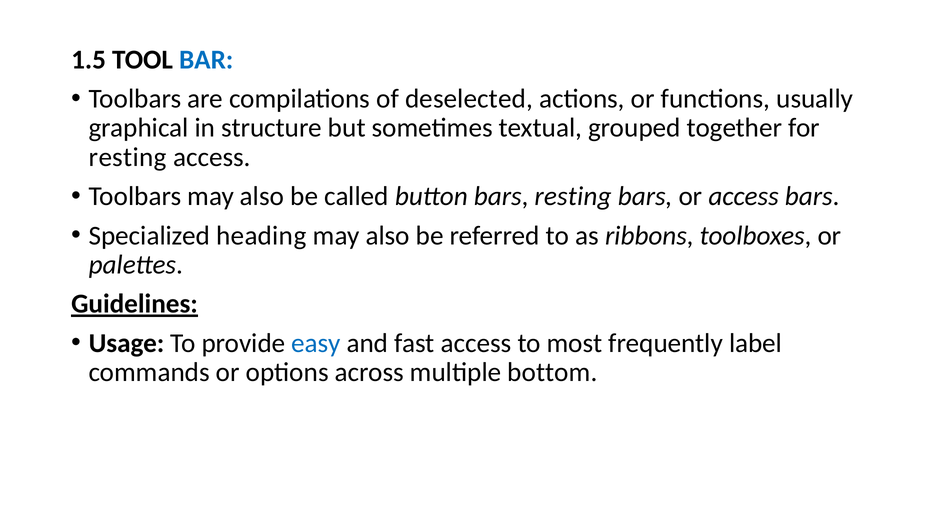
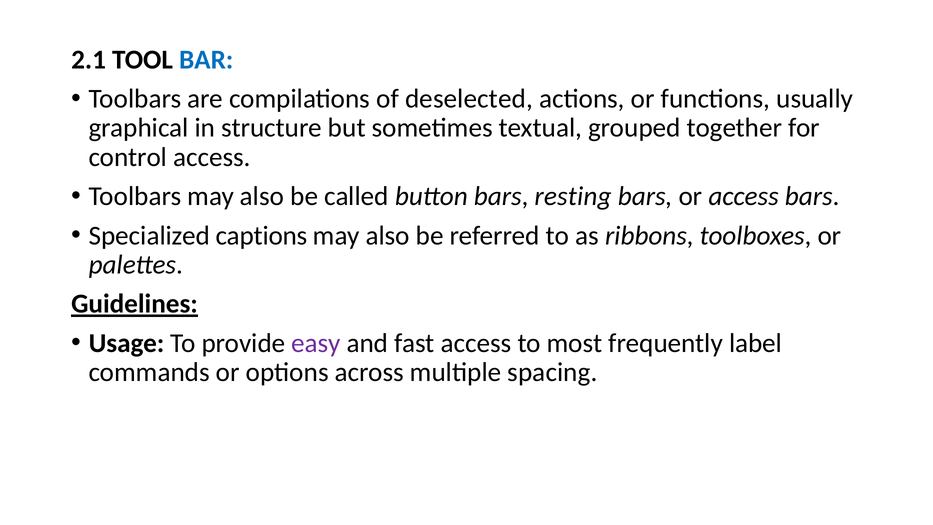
1.5: 1.5 -> 2.1
resting at (128, 157): resting -> control
heading: heading -> captions
easy colour: blue -> purple
bottom: bottom -> spacing
